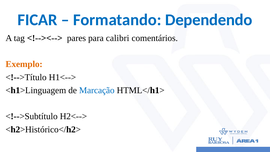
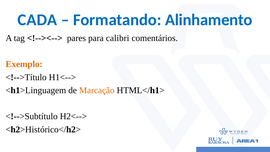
FICAR: FICAR -> CADA
Dependendo: Dependendo -> Alinhamento
Marcação colour: blue -> orange
